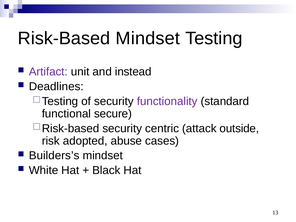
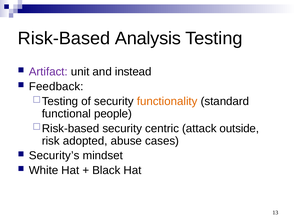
Risk-Based Mindset: Mindset -> Analysis
Deadlines: Deadlines -> Feedback
functionality colour: purple -> orange
secure: secure -> people
Builders’s: Builders’s -> Security’s
